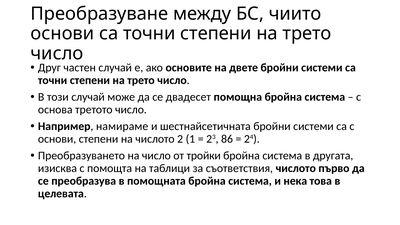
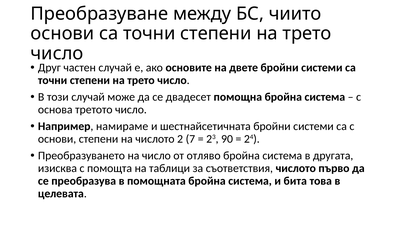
1: 1 -> 7
86: 86 -> 90
тройки: тройки -> отляво
нека: нека -> бита
